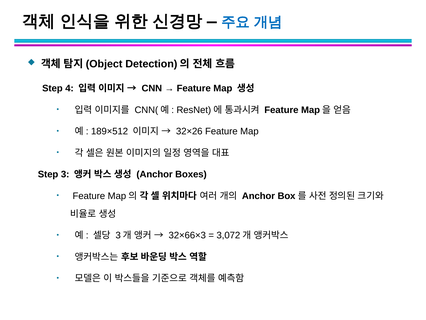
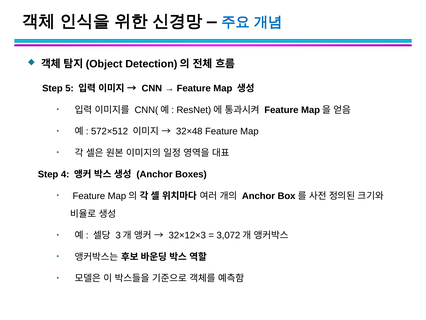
4: 4 -> 5
189×512: 189×512 -> 572×512
32×26: 32×26 -> 32×48
3: 3 -> 4
32×66×3: 32×66×3 -> 32×12×3
